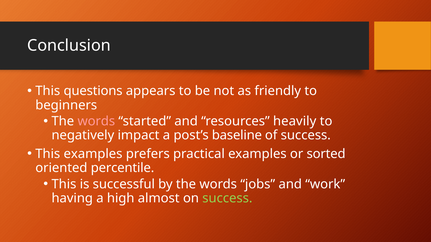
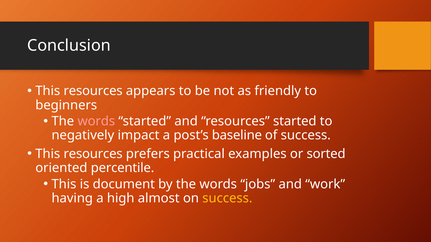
questions at (93, 91): questions -> resources
resources heavily: heavily -> started
examples at (93, 154): examples -> resources
successful: successful -> document
success at (227, 199) colour: light green -> yellow
